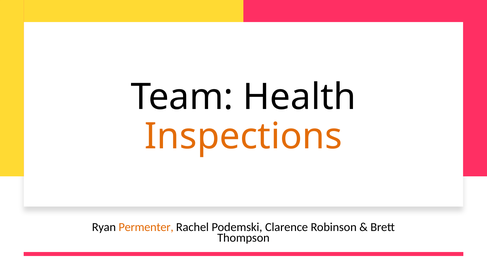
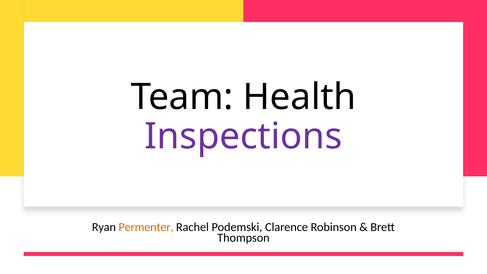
Inspections colour: orange -> purple
